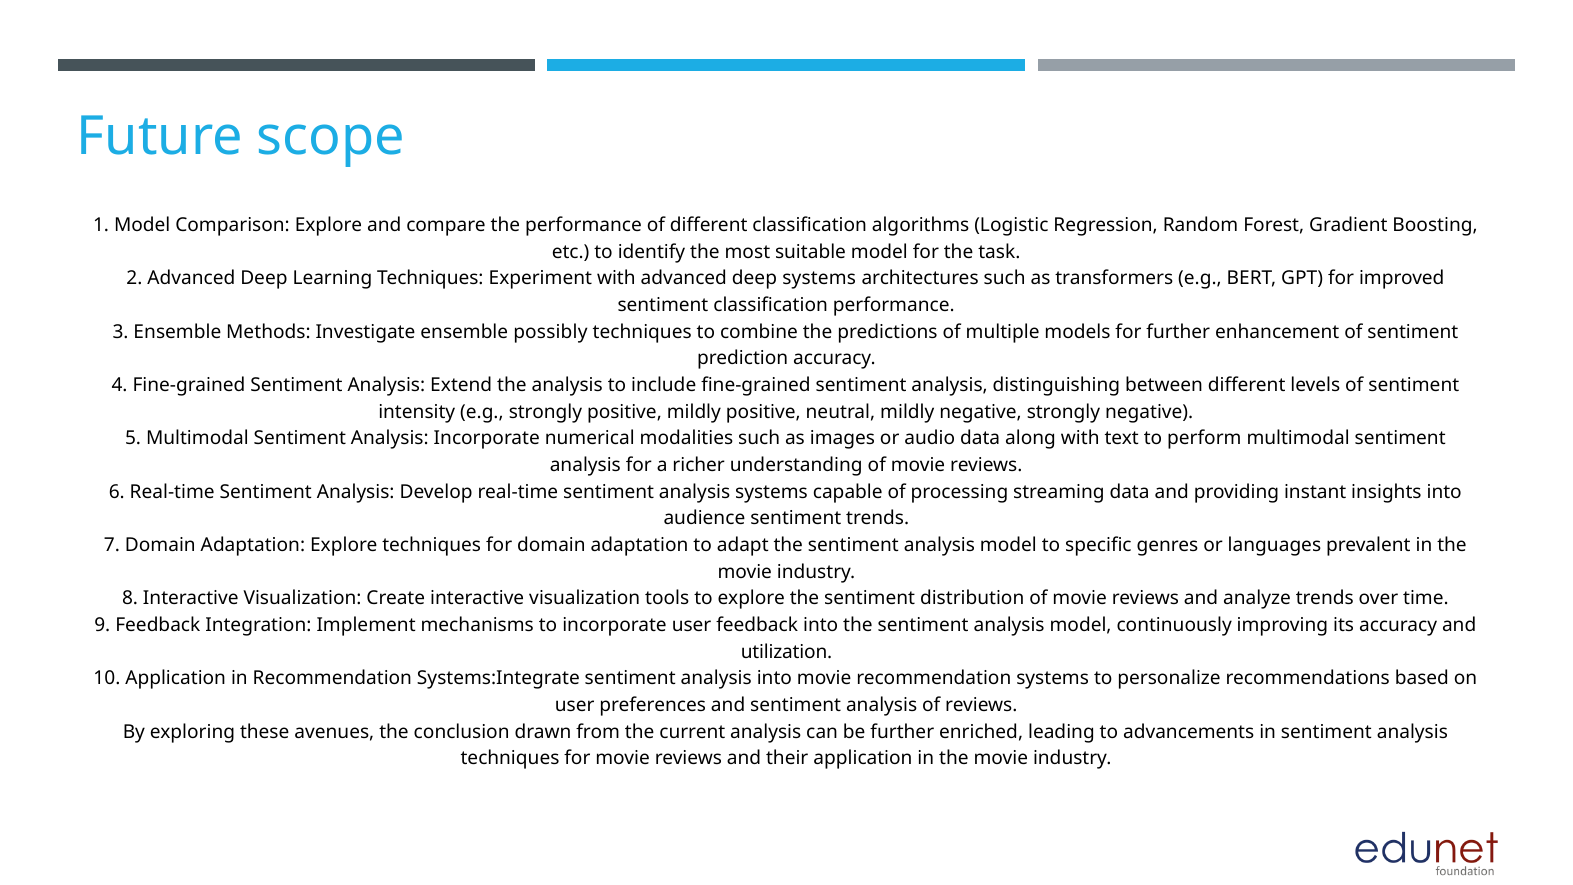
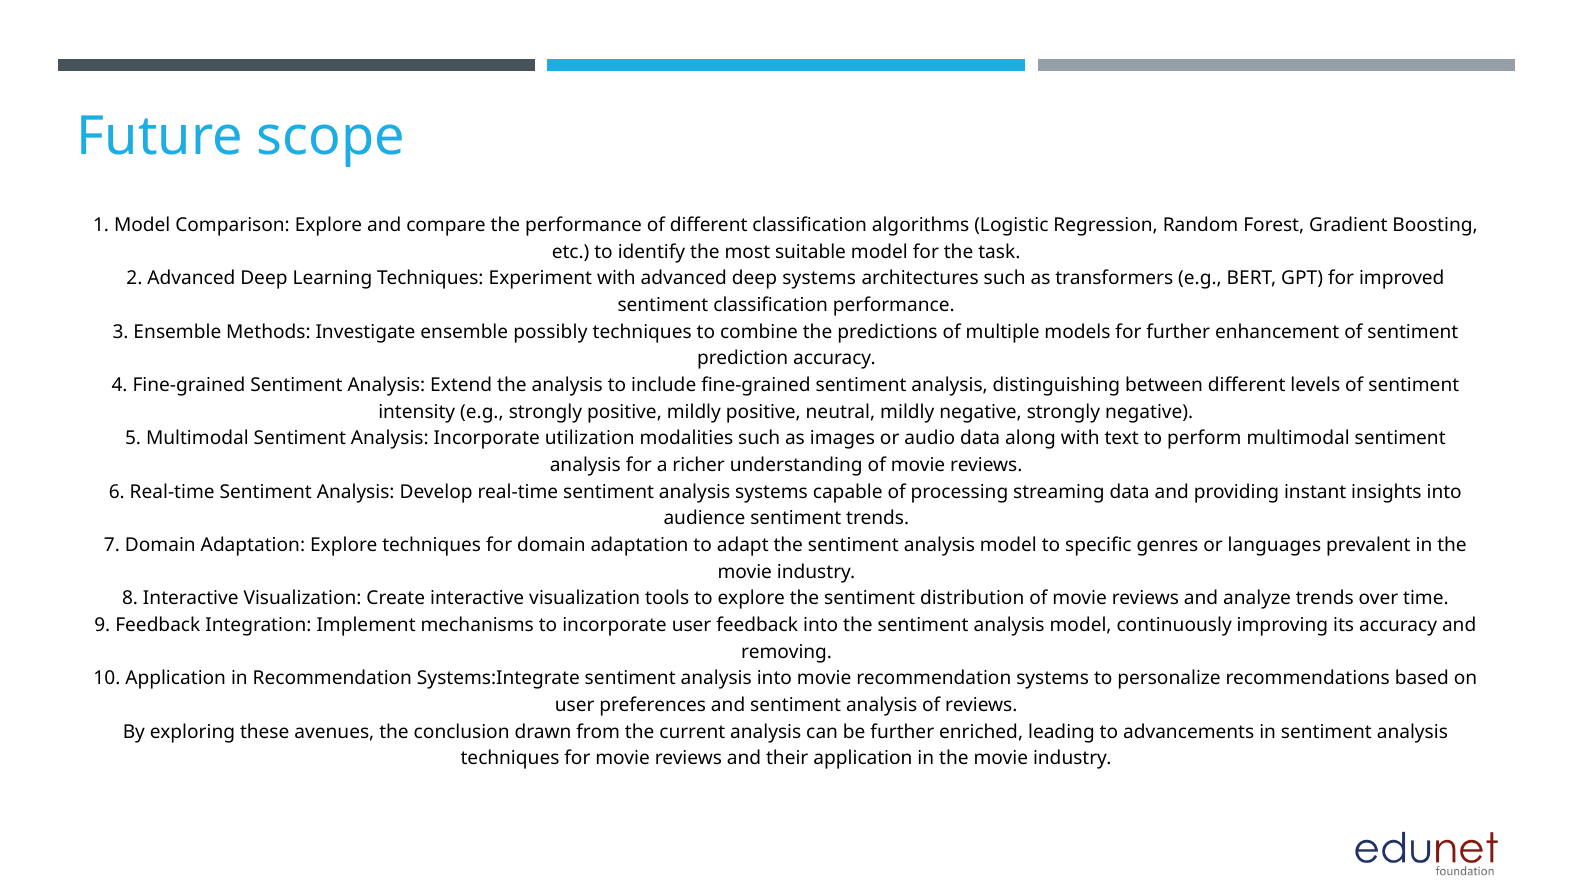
numerical: numerical -> utilization
utilization: utilization -> removing
